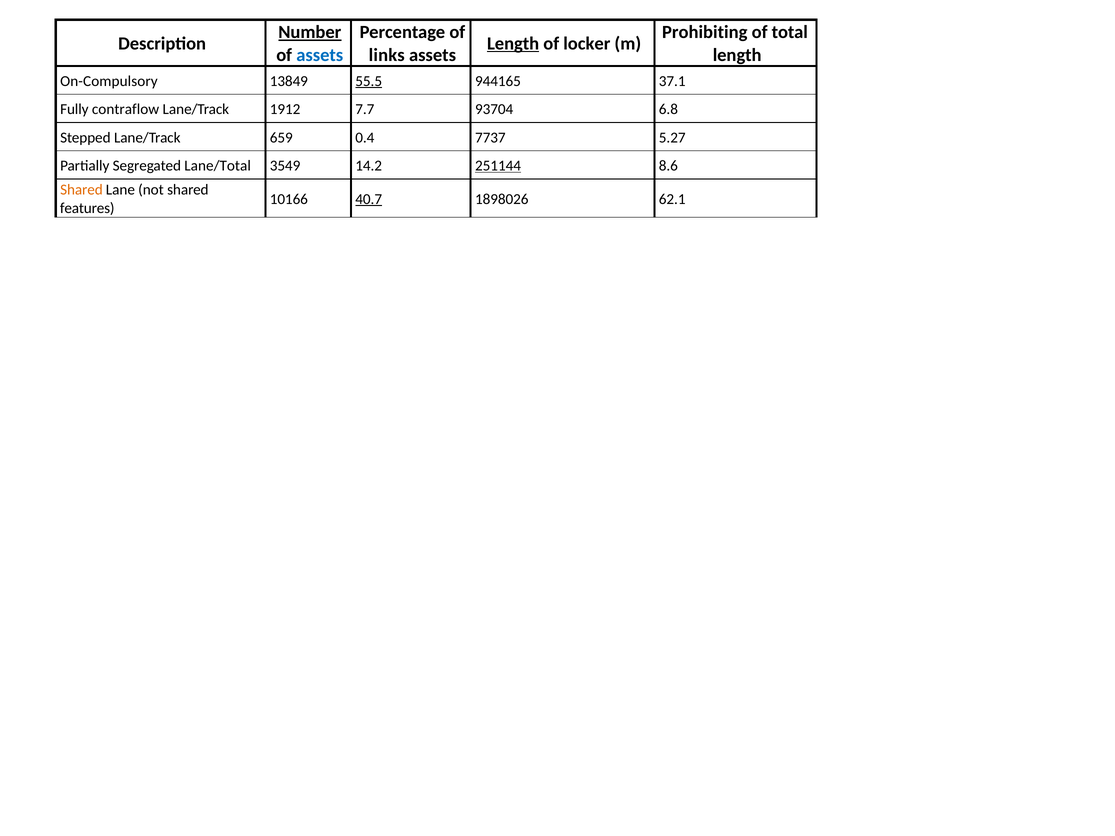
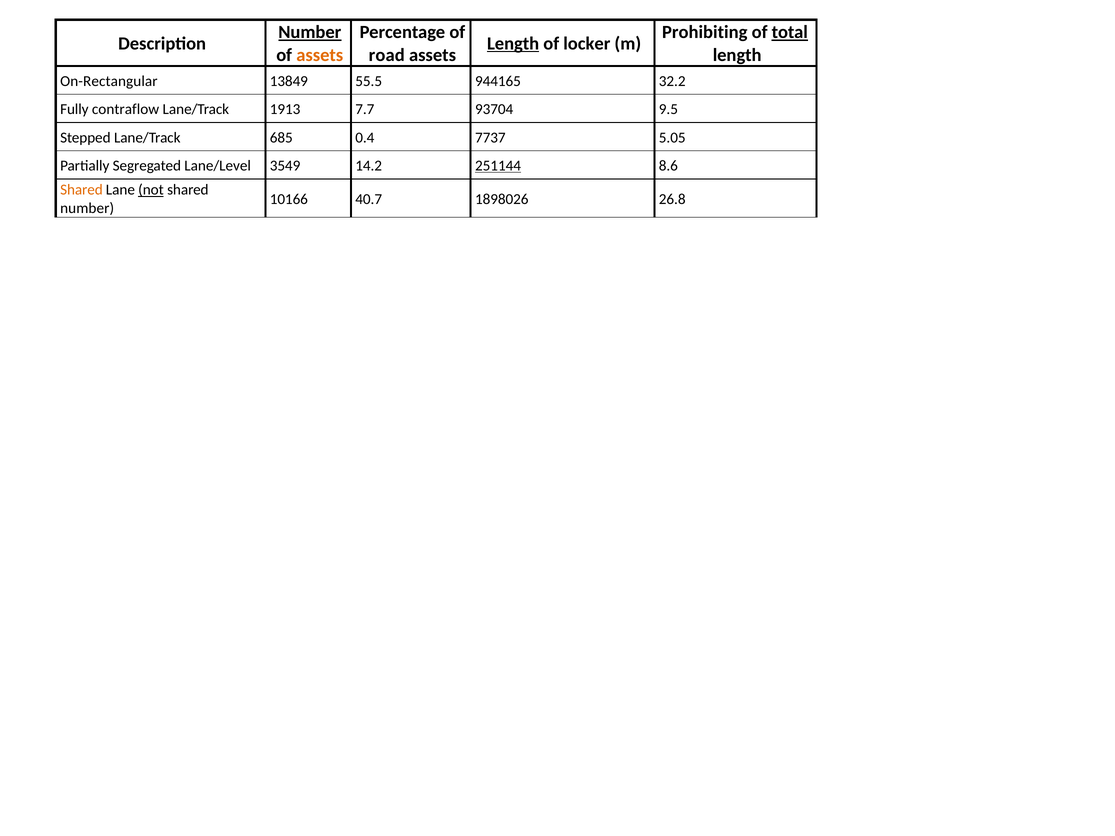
total underline: none -> present
assets at (320, 55) colour: blue -> orange
links: links -> road
On-Compulsory: On-Compulsory -> On-Rectangular
55.5 underline: present -> none
37.1: 37.1 -> 32.2
1912: 1912 -> 1913
6.8: 6.8 -> 9.5
659: 659 -> 685
5.27: 5.27 -> 5.05
Lane/Total: Lane/Total -> Lane/Level
not underline: none -> present
40.7 underline: present -> none
62.1: 62.1 -> 26.8
features at (87, 208): features -> number
